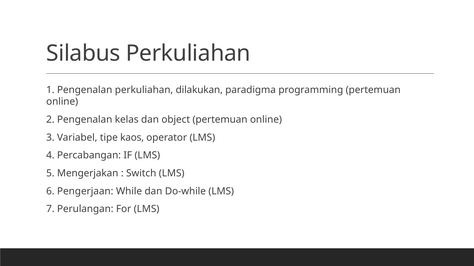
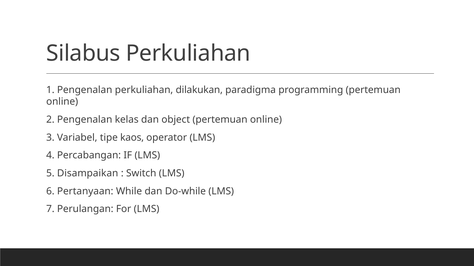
Mengerjakan: Mengerjakan -> Disampaikan
Pengerjaan: Pengerjaan -> Pertanyaan
